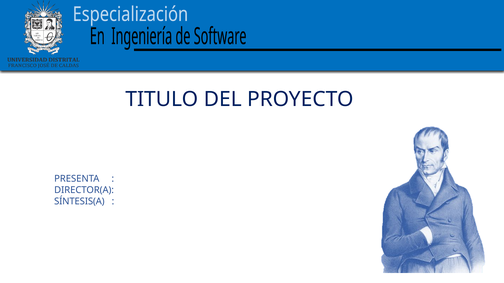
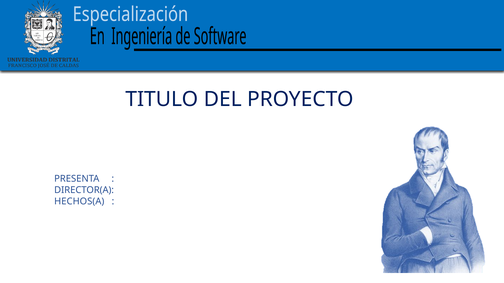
SÍNTESIS(A: SÍNTESIS(A -> HECHOS(A
